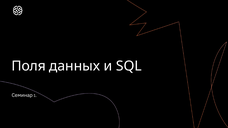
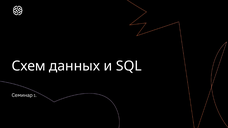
Поля: Поля -> Схем
